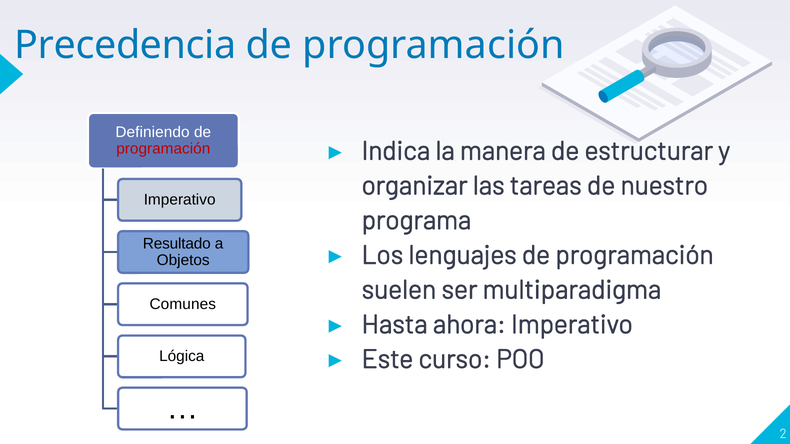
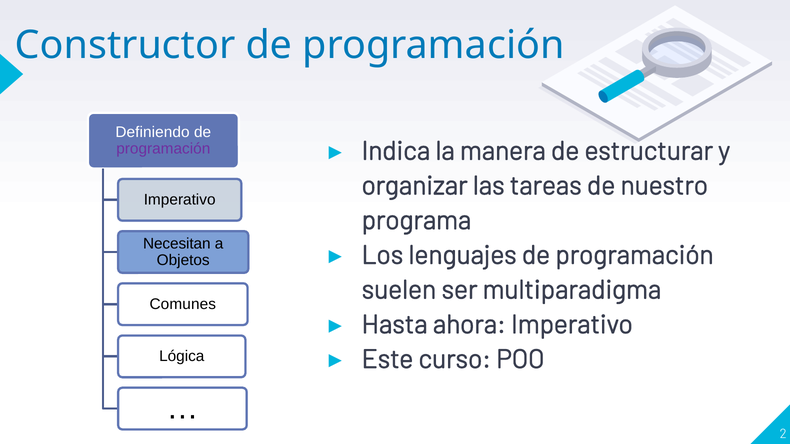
Precedencia: Precedencia -> Constructor
programación at (163, 149) colour: red -> purple
Resultado: Resultado -> Necesitan
